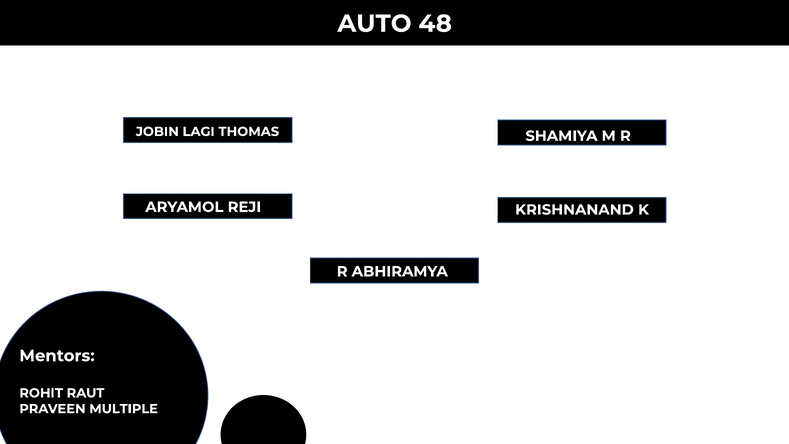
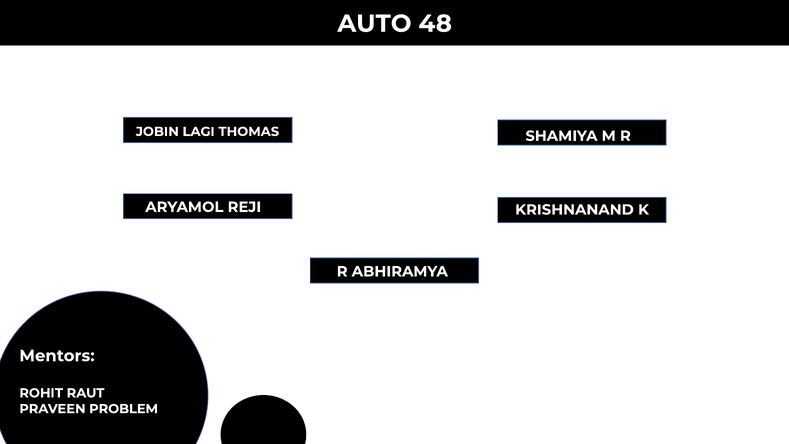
MULTIPLE: MULTIPLE -> PROBLEM
